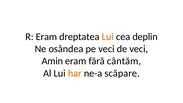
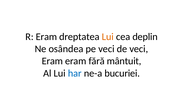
Amin at (52, 61): Amin -> Eram
cântăm: cântăm -> mântuit
har colour: orange -> blue
scăpare: scăpare -> bucuriei
